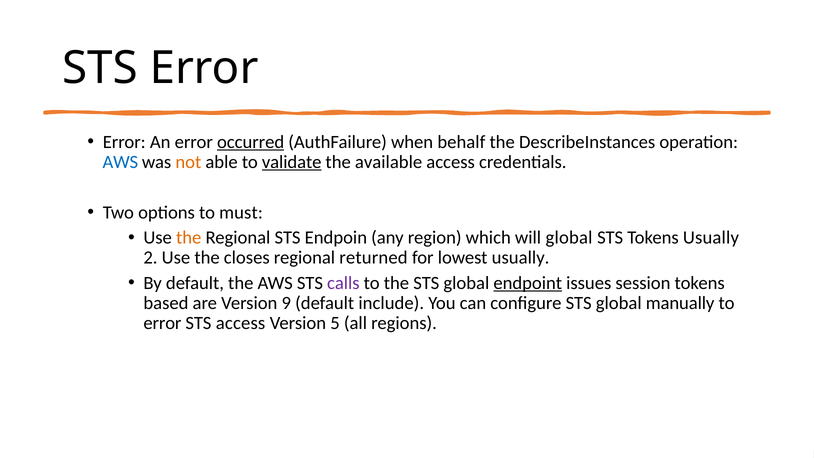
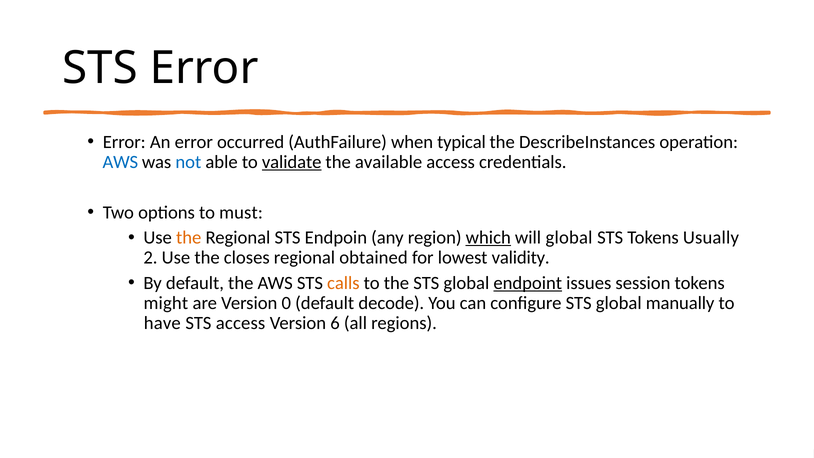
occurred underline: present -> none
behalf: behalf -> typical
not colour: orange -> blue
which underline: none -> present
returned: returned -> obtained
lowest usually: usually -> validity
calls colour: purple -> orange
based: based -> might
9: 9 -> 0
include: include -> decode
error at (162, 323): error -> have
5: 5 -> 6
